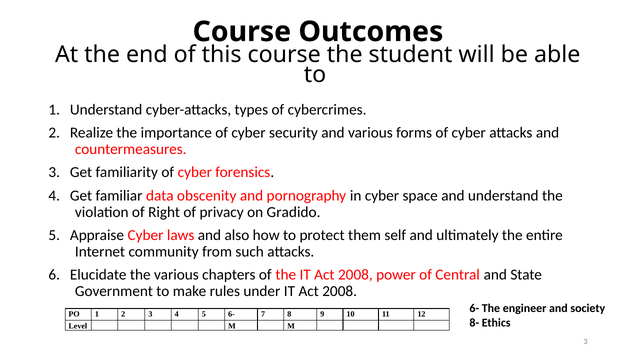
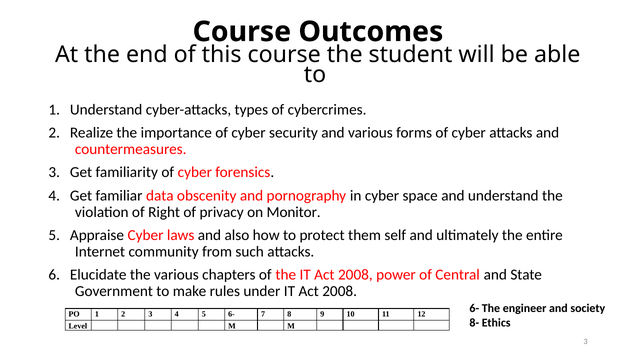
Gradido: Gradido -> Monitor
